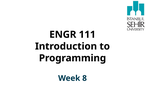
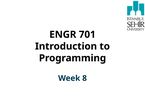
111: 111 -> 701
